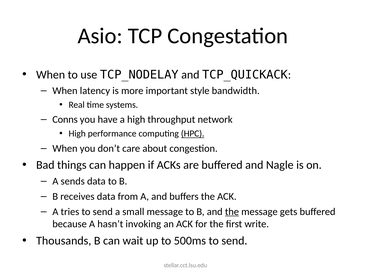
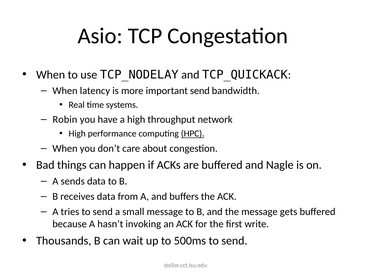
important style: style -> send
Conns: Conns -> Robin
the at (232, 212) underline: present -> none
